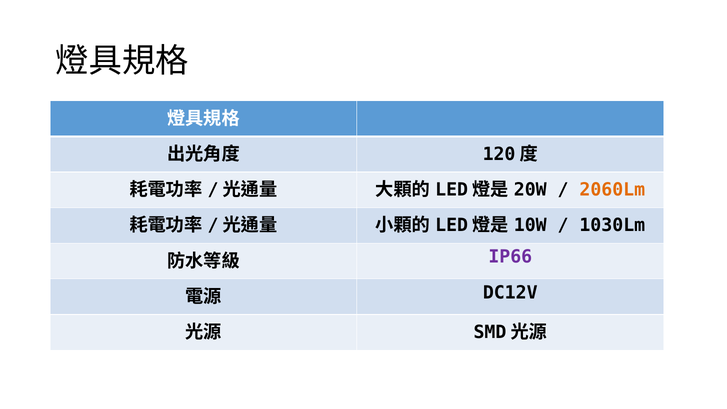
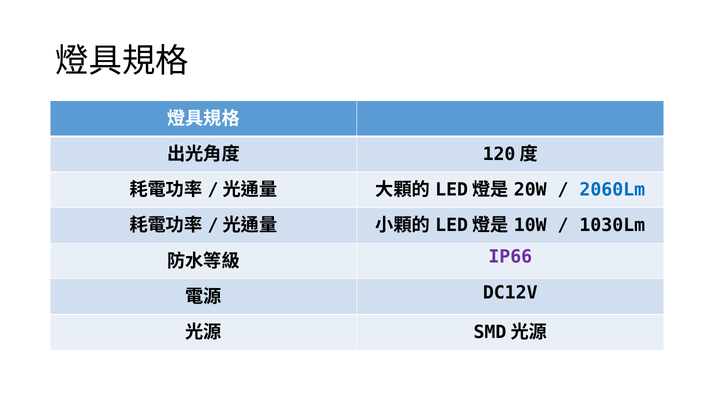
2060Lm colour: orange -> blue
